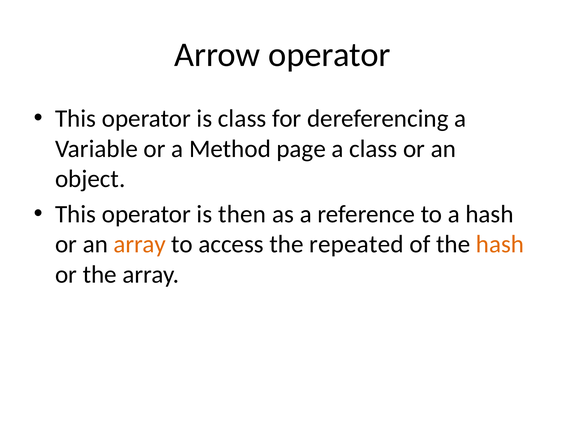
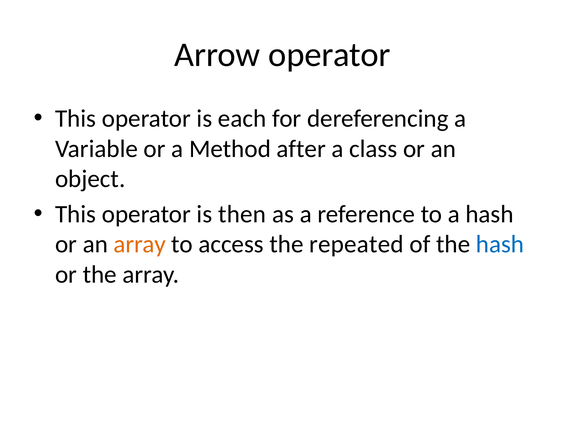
is class: class -> each
page: page -> after
hash at (500, 244) colour: orange -> blue
